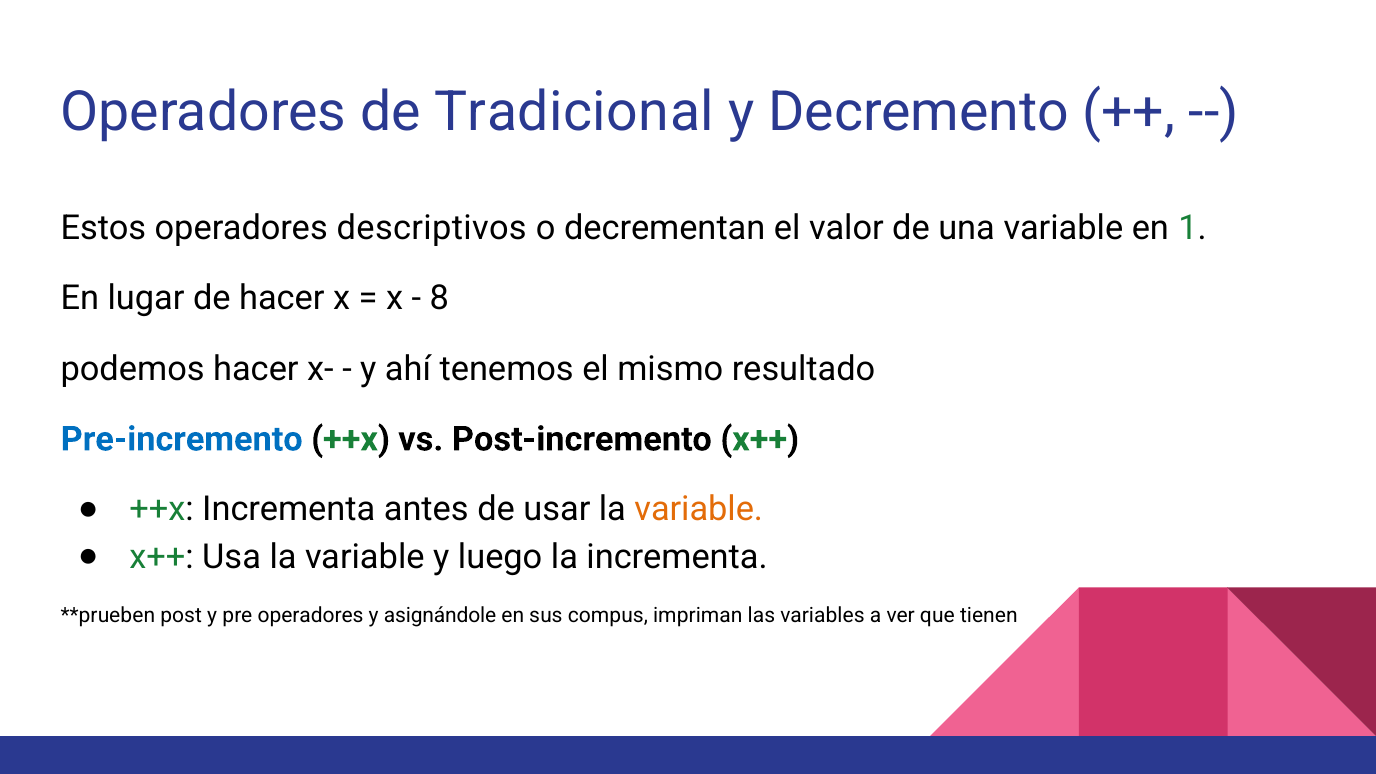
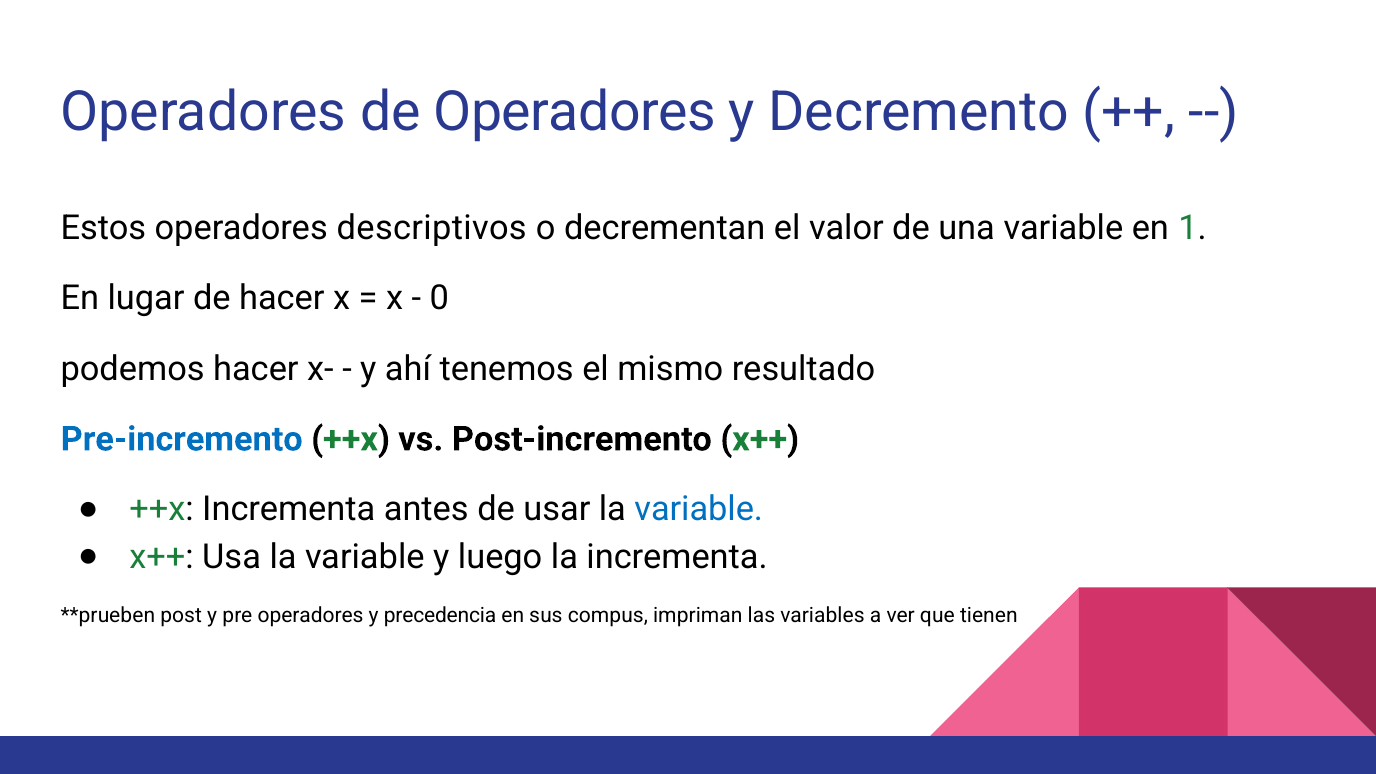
de Tradicional: Tradicional -> Operadores
8: 8 -> 0
variable at (699, 510) colour: orange -> blue
asignándole: asignándole -> precedencia
